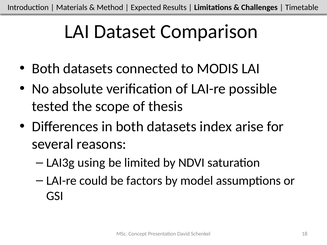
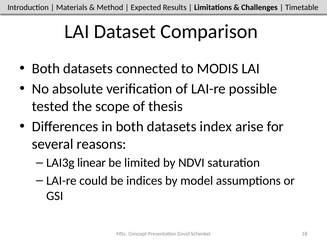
using: using -> linear
factors: factors -> indices
